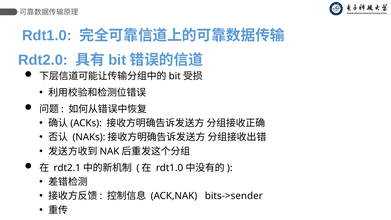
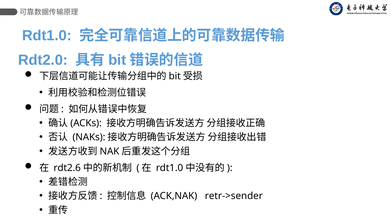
rdt2.1: rdt2.1 -> rdt2.6
bits->sender: bits->sender -> retr->sender
